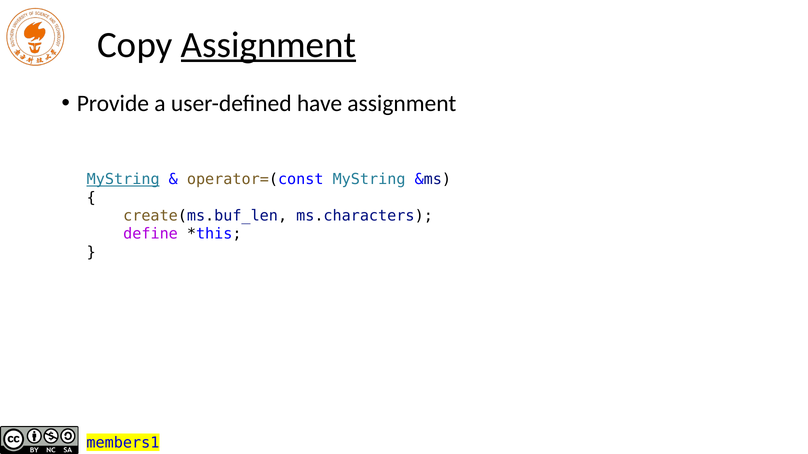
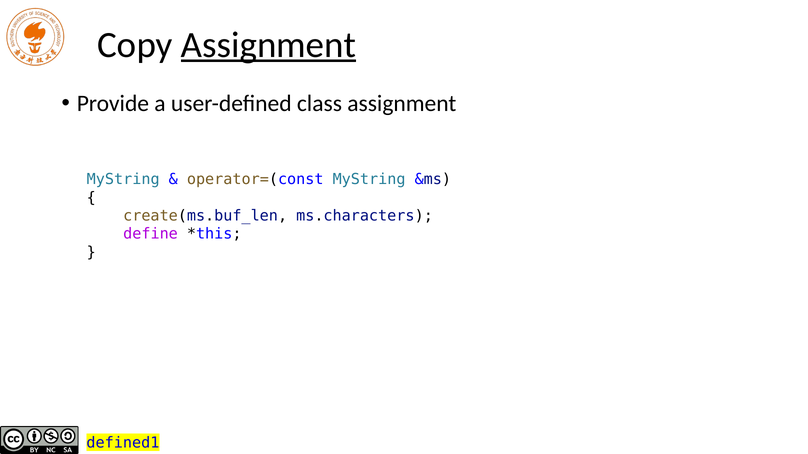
have: have -> class
MyString at (123, 180) underline: present -> none
members1: members1 -> defined1
